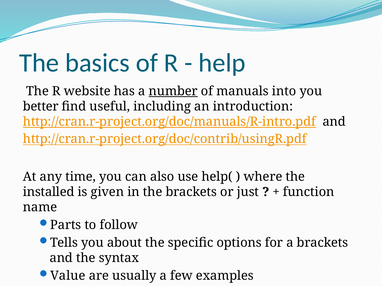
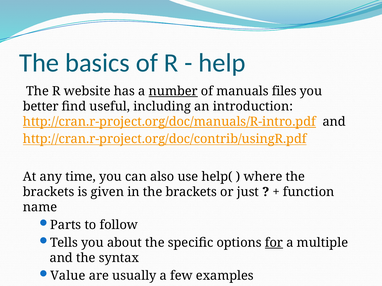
into: into -> files
installed at (49, 192): installed -> brackets
for underline: none -> present
a brackets: brackets -> multiple
